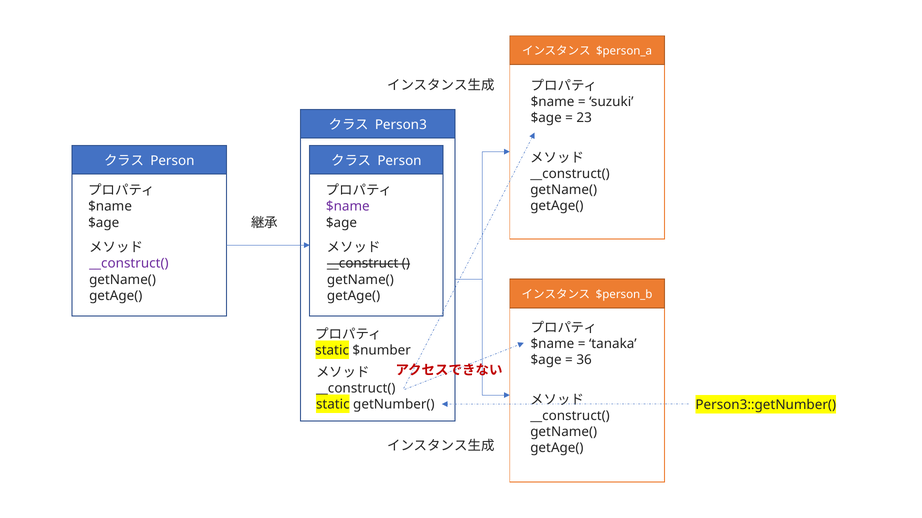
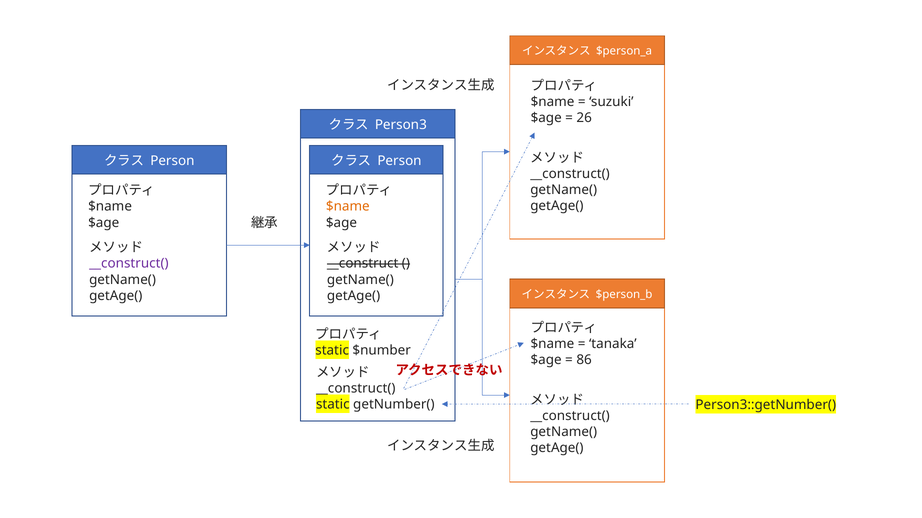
23: 23 -> 26
$name at (348, 207) colour: purple -> orange
36: 36 -> 86
